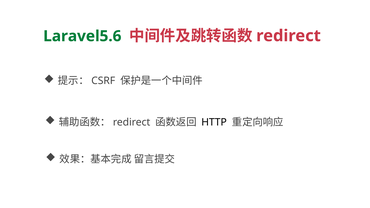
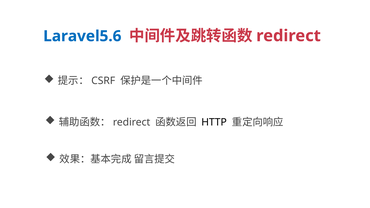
Laravel5.6 colour: green -> blue
